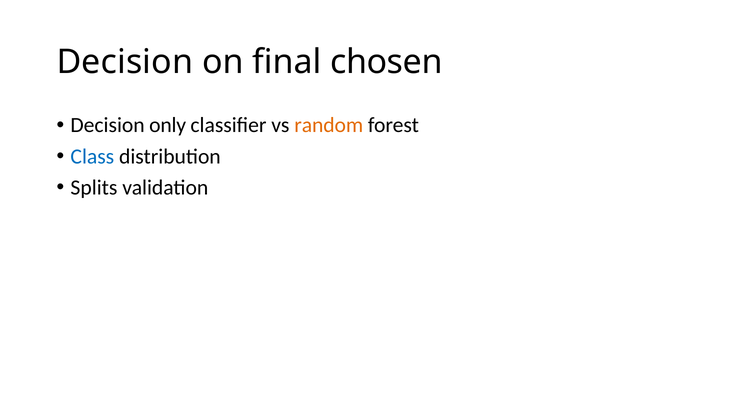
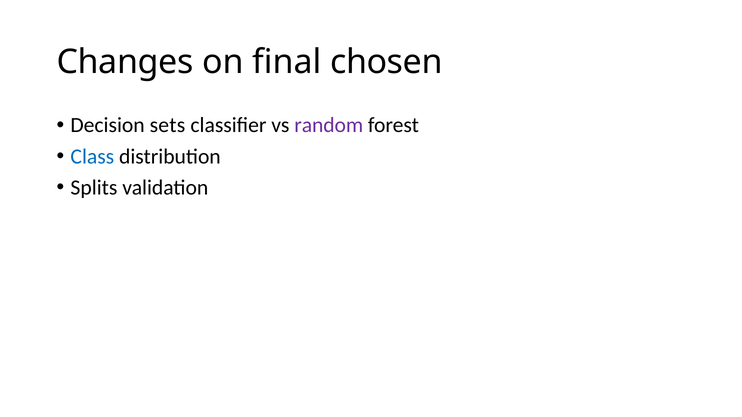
Decision at (125, 62): Decision -> Changes
only: only -> sets
random colour: orange -> purple
